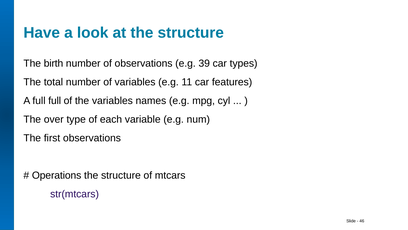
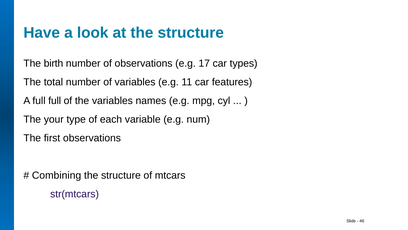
39: 39 -> 17
over: over -> your
Operations: Operations -> Combining
